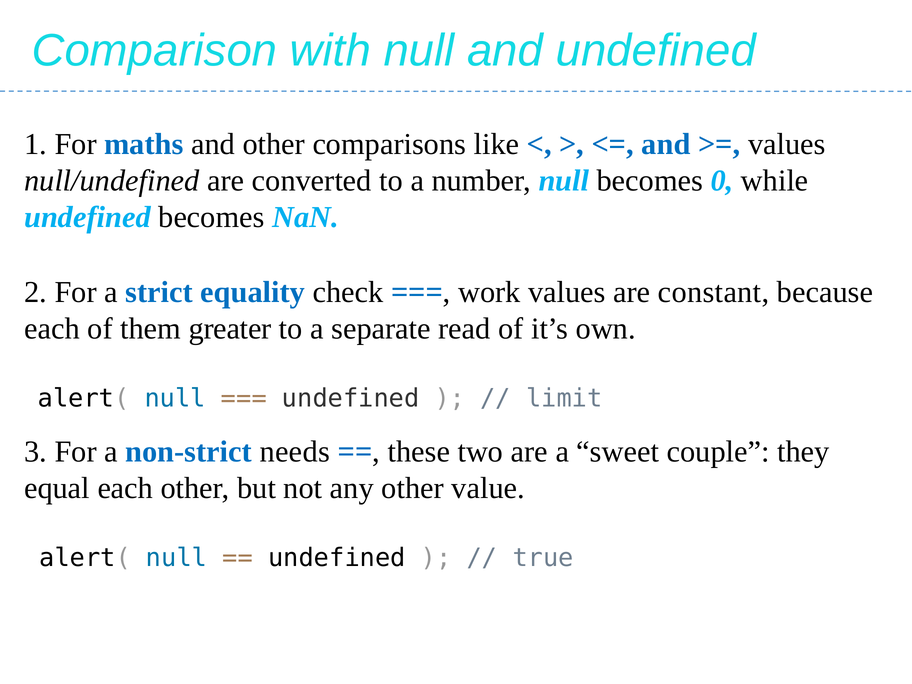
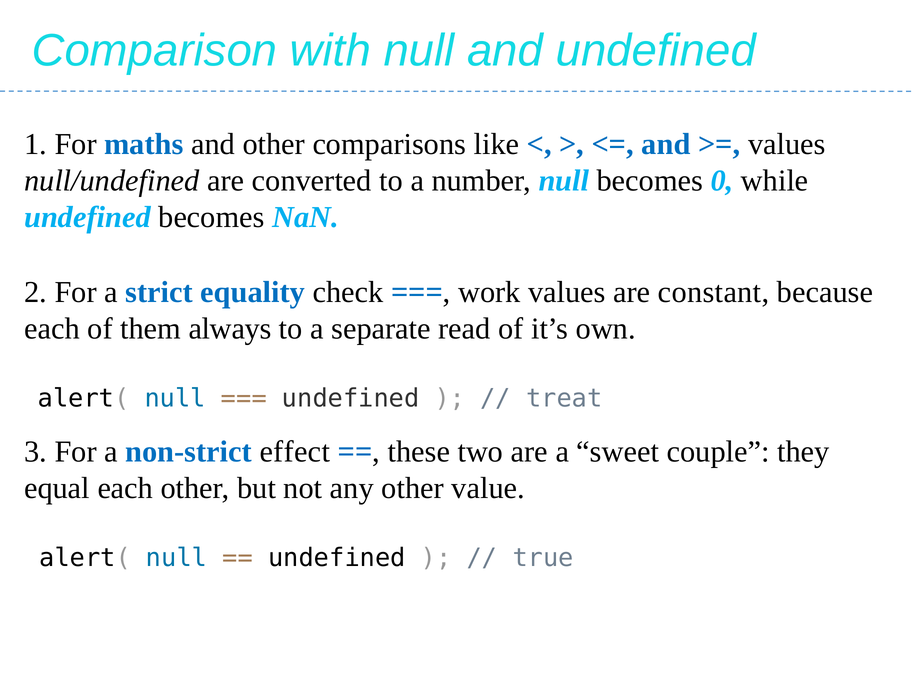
greater: greater -> always
limit: limit -> treat
needs: needs -> effect
